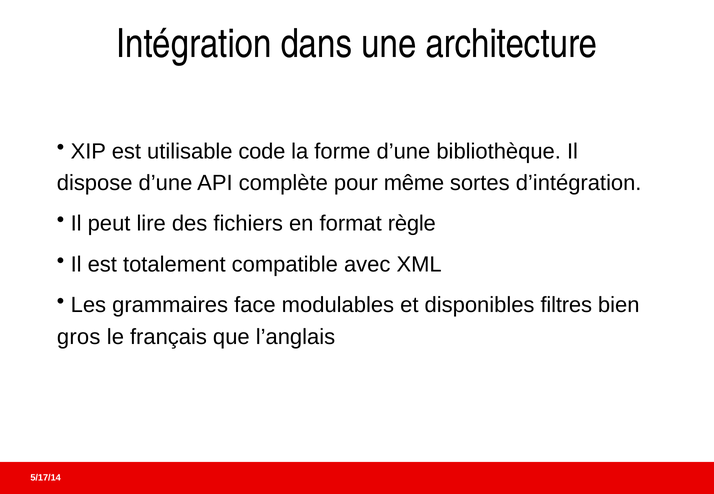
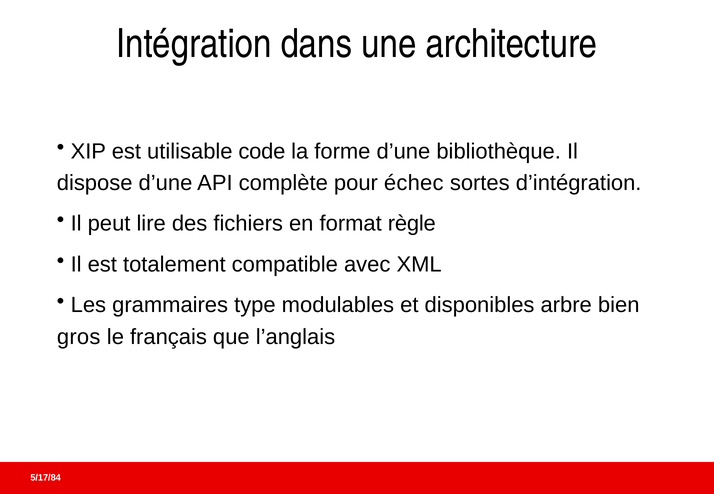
même: même -> échec
face: face -> type
filtres: filtres -> arbre
5/17/14: 5/17/14 -> 5/17/84
